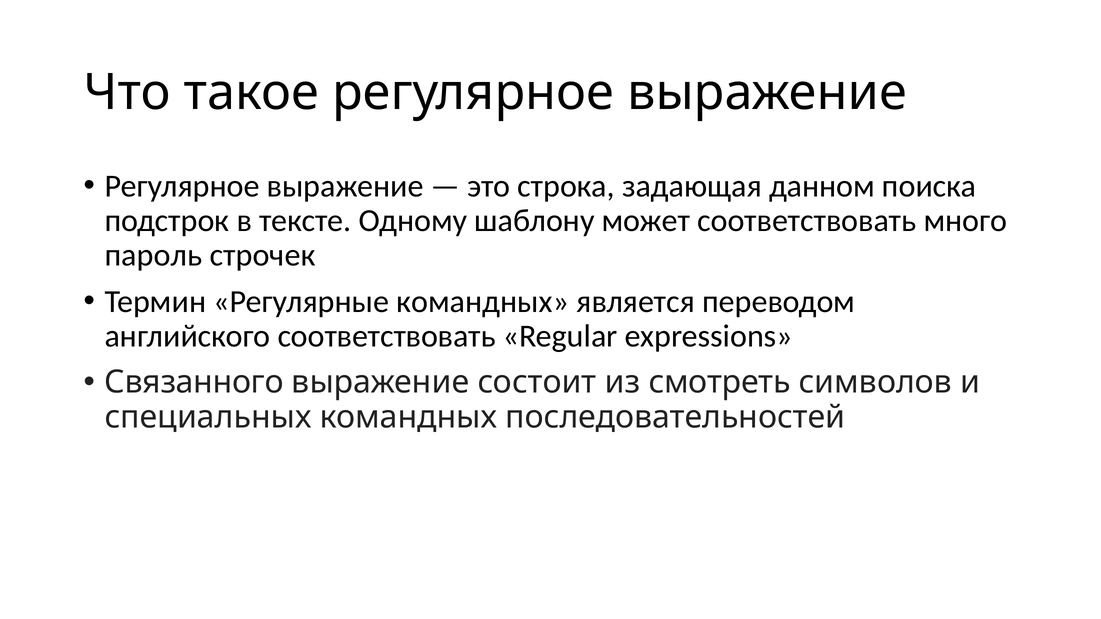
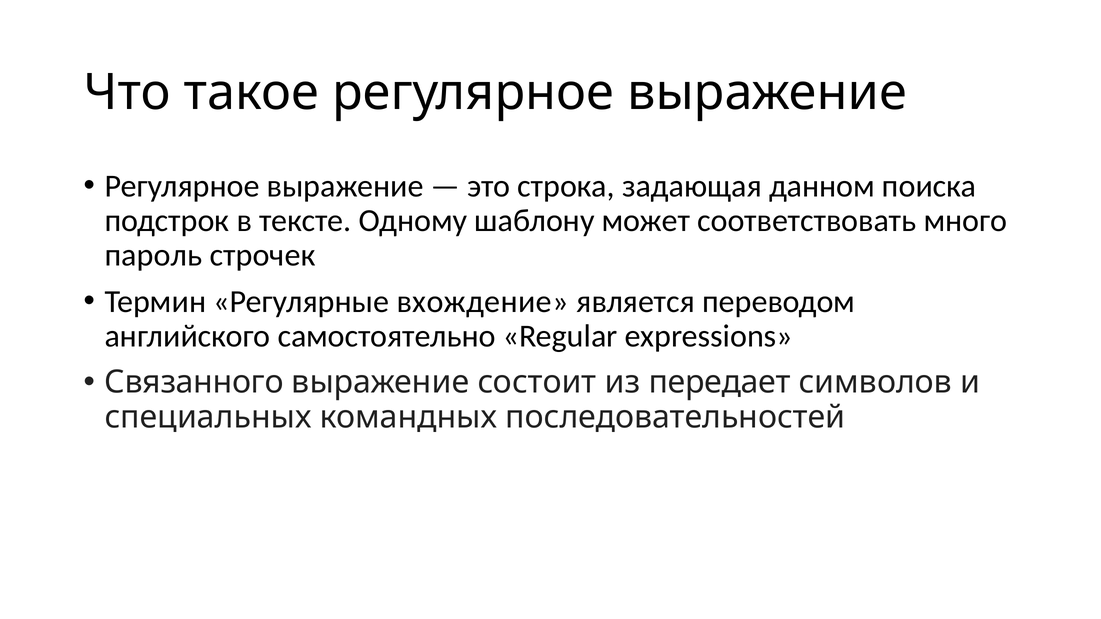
Регулярные командных: командных -> вхождение
английского соответствовать: соответствовать -> самостоятельно
смотреть: смотреть -> передает
